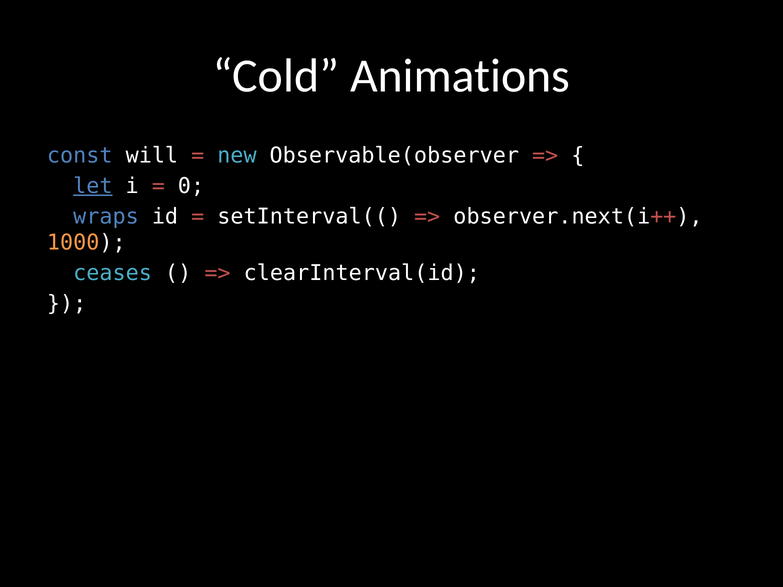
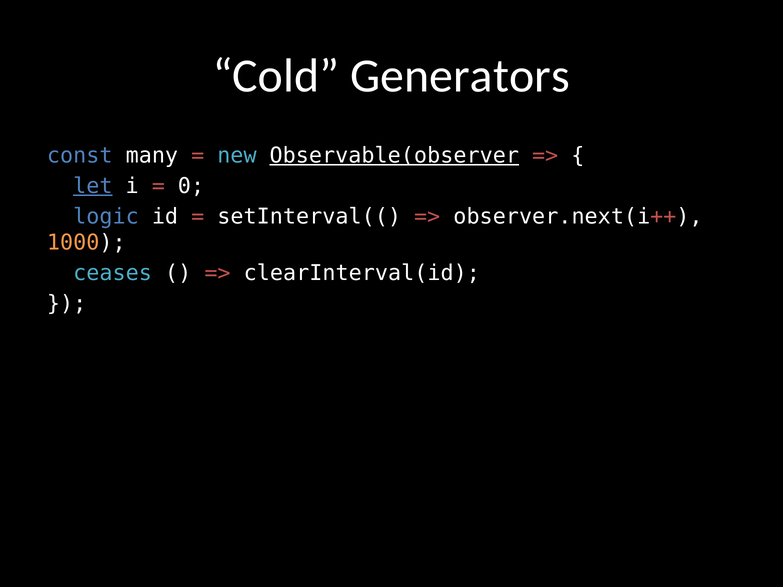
Animations: Animations -> Generators
will: will -> many
Observable(observer underline: none -> present
wraps: wraps -> logic
